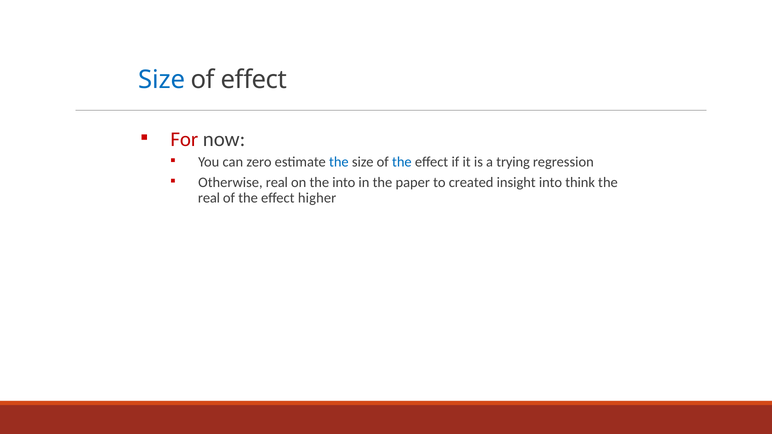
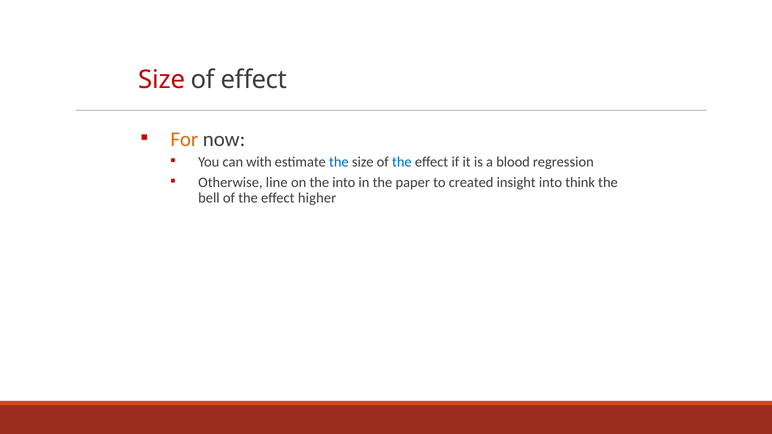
Size at (162, 80) colour: blue -> red
For colour: red -> orange
zero: zero -> with
trying: trying -> blood
Otherwise real: real -> line
real at (209, 198): real -> bell
